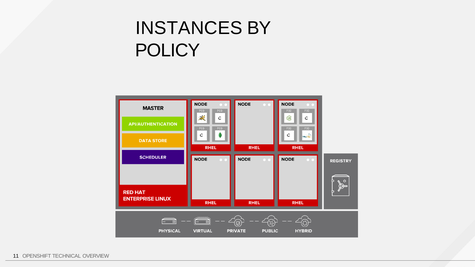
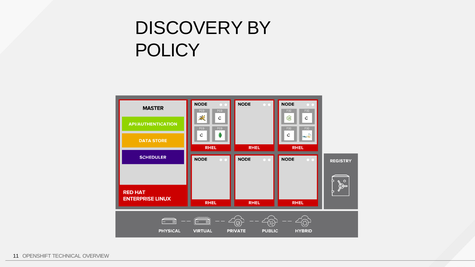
INSTANCES: INSTANCES -> DISCOVERY
